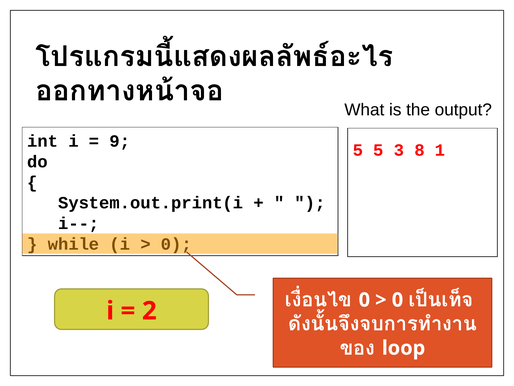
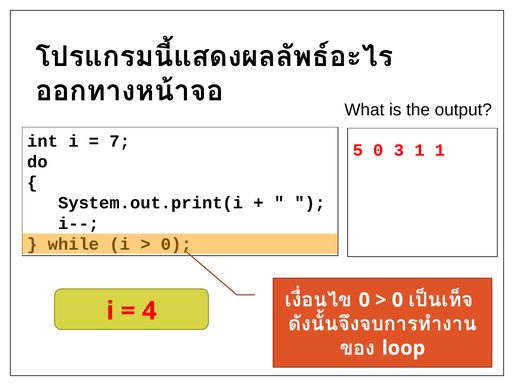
9: 9 -> 7
5 5: 5 -> 0
3 8: 8 -> 1
2: 2 -> 4
